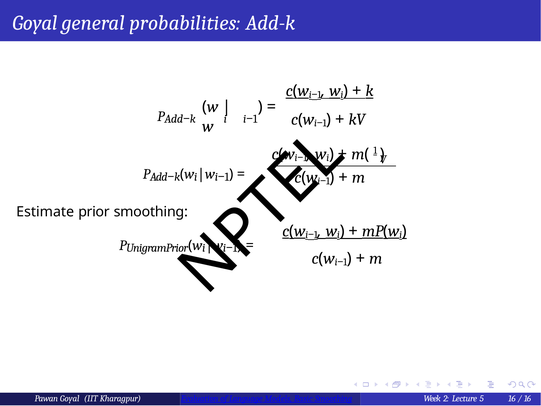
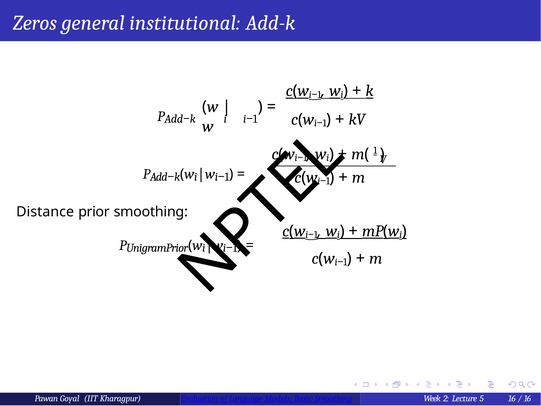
Goyal at (35, 23): Goyal -> Zeros
probabilities: probabilities -> institutional
Estimate: Estimate -> Distance
